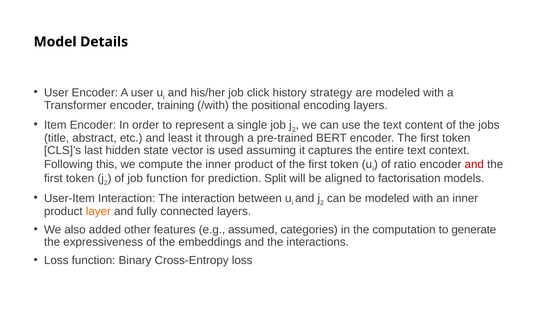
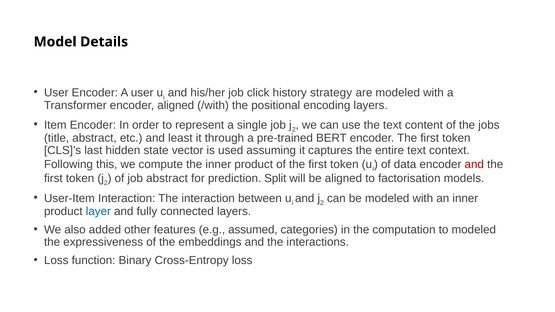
encoder training: training -> aligned
ratio: ratio -> data
job function: function -> abstract
layer colour: orange -> blue
to generate: generate -> modeled
